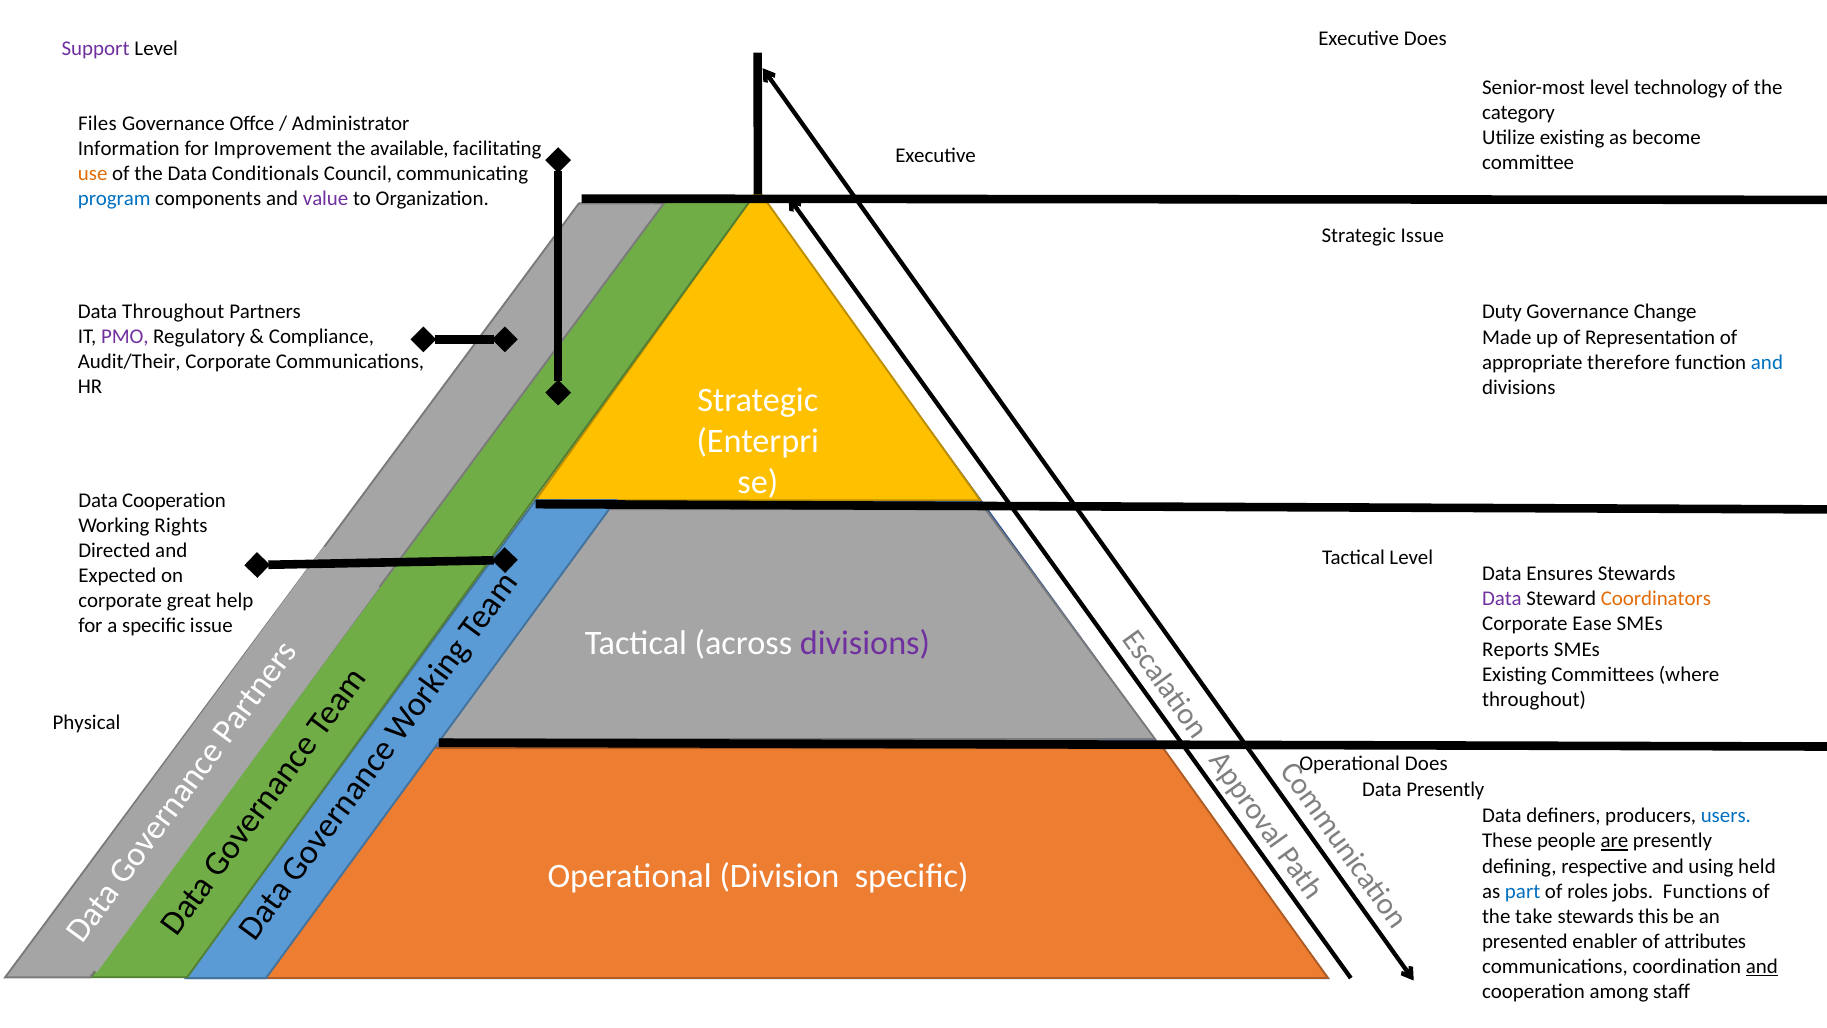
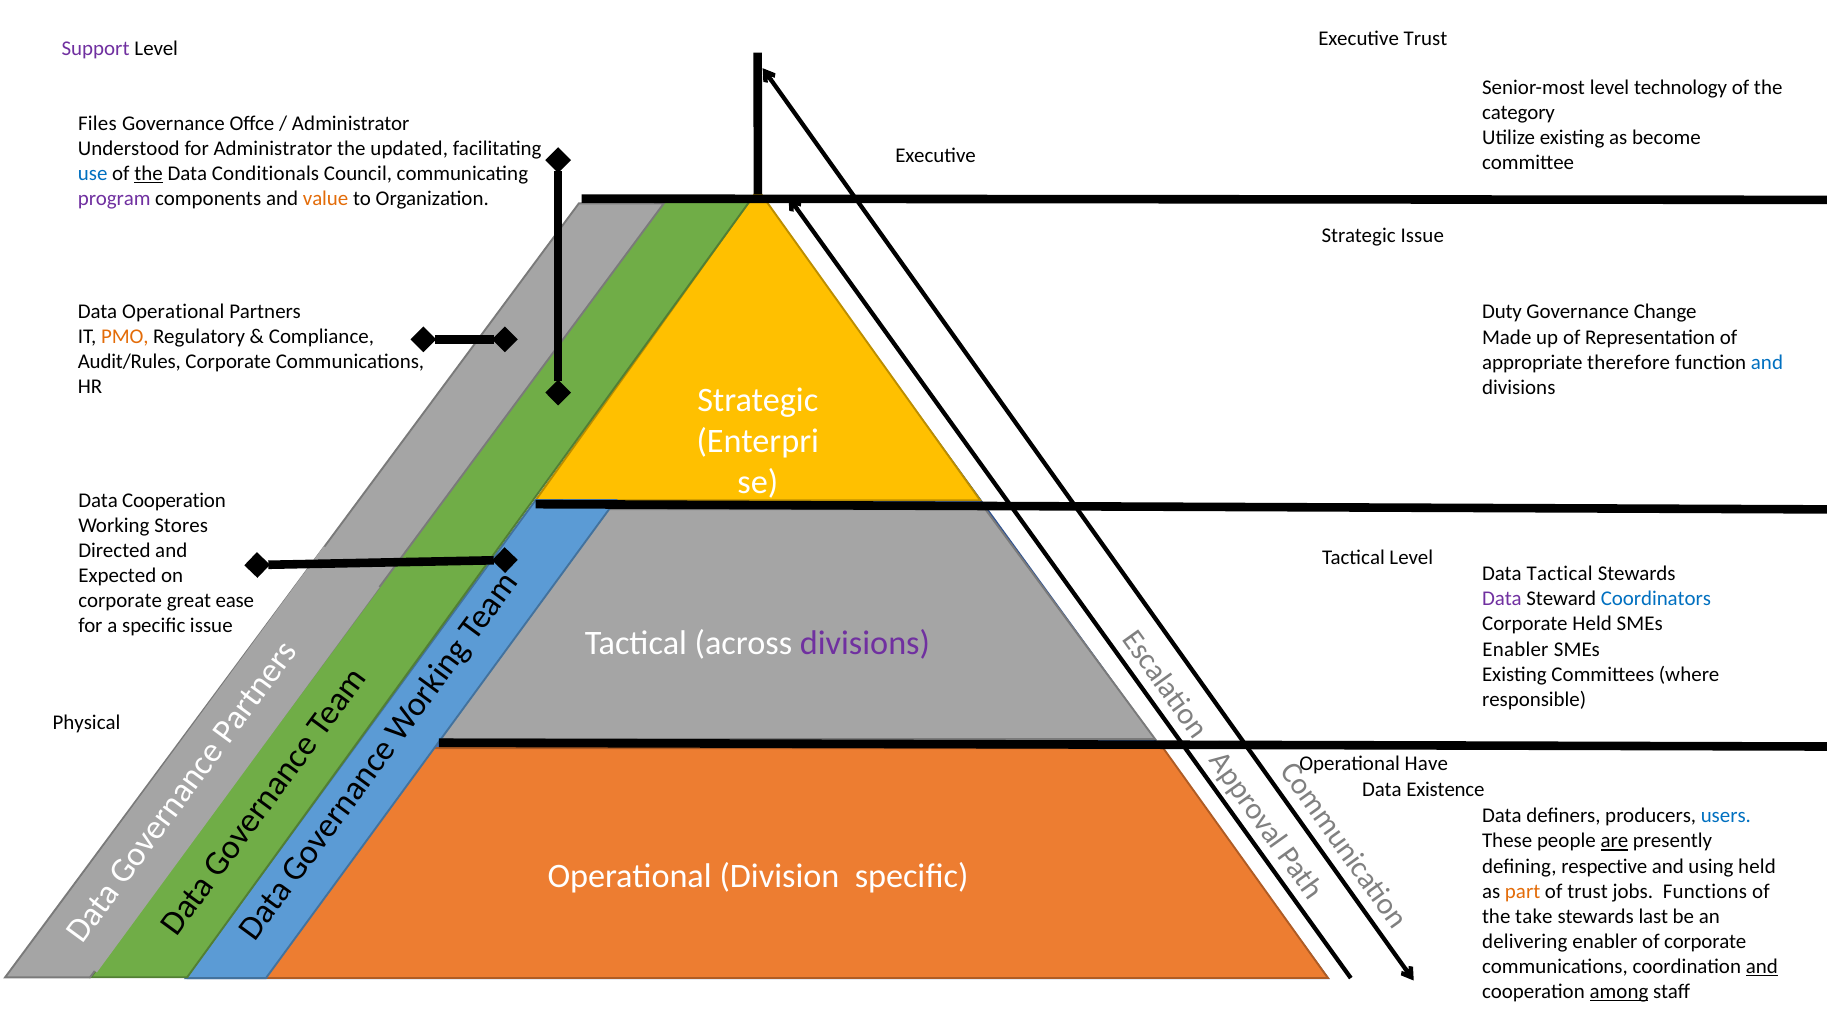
Executive Does: Does -> Trust
Information: Information -> Understood
for Improvement: Improvement -> Administrator
available: available -> updated
use colour: orange -> blue
the at (149, 173) underline: none -> present
program colour: blue -> purple
value colour: purple -> orange
Data Throughout: Throughout -> Operational
PMO colour: purple -> orange
Audit/Their: Audit/Their -> Audit/Rules
Rights: Rights -> Stores
Data Ensures: Ensures -> Tactical
Coordinators colour: orange -> blue
help: help -> ease
Corporate Ease: Ease -> Held
Reports at (1516, 649): Reports -> Enabler
throughout at (1534, 699): throughout -> responsible
Does at (1426, 763): Does -> Have
Data Presently: Presently -> Existence
part colour: blue -> orange
of roles: roles -> trust
this: this -> last
presented: presented -> delivering
of attributes: attributes -> corporate
among underline: none -> present
